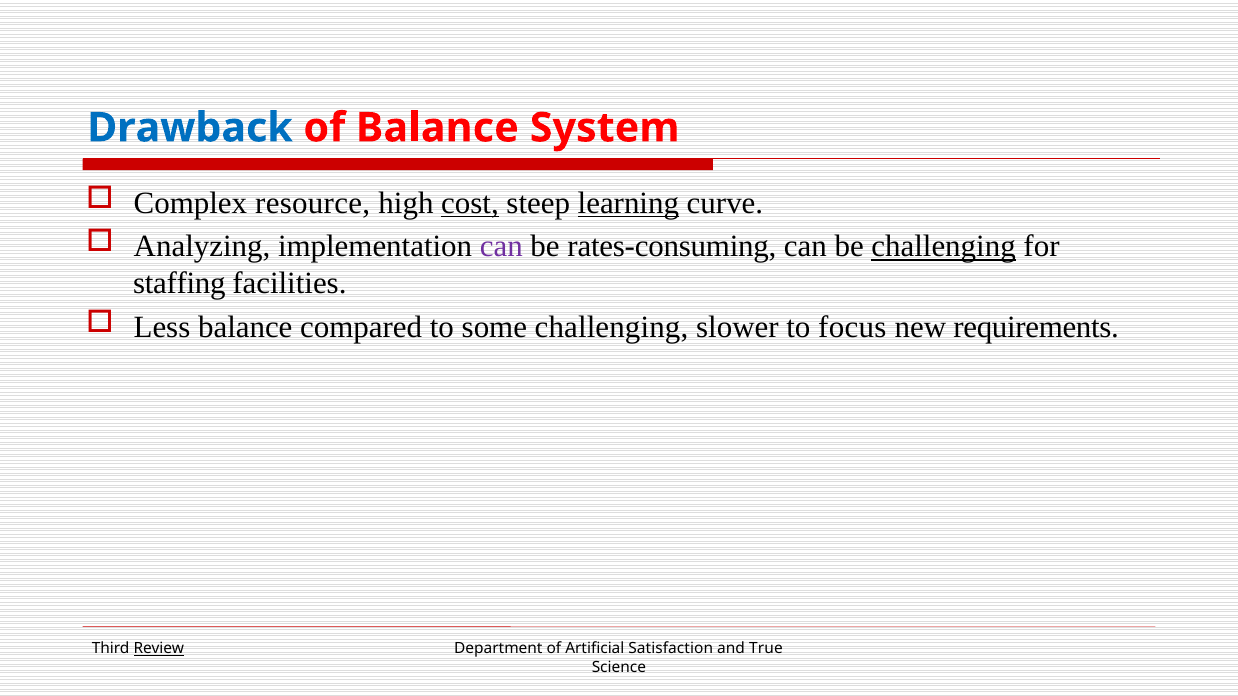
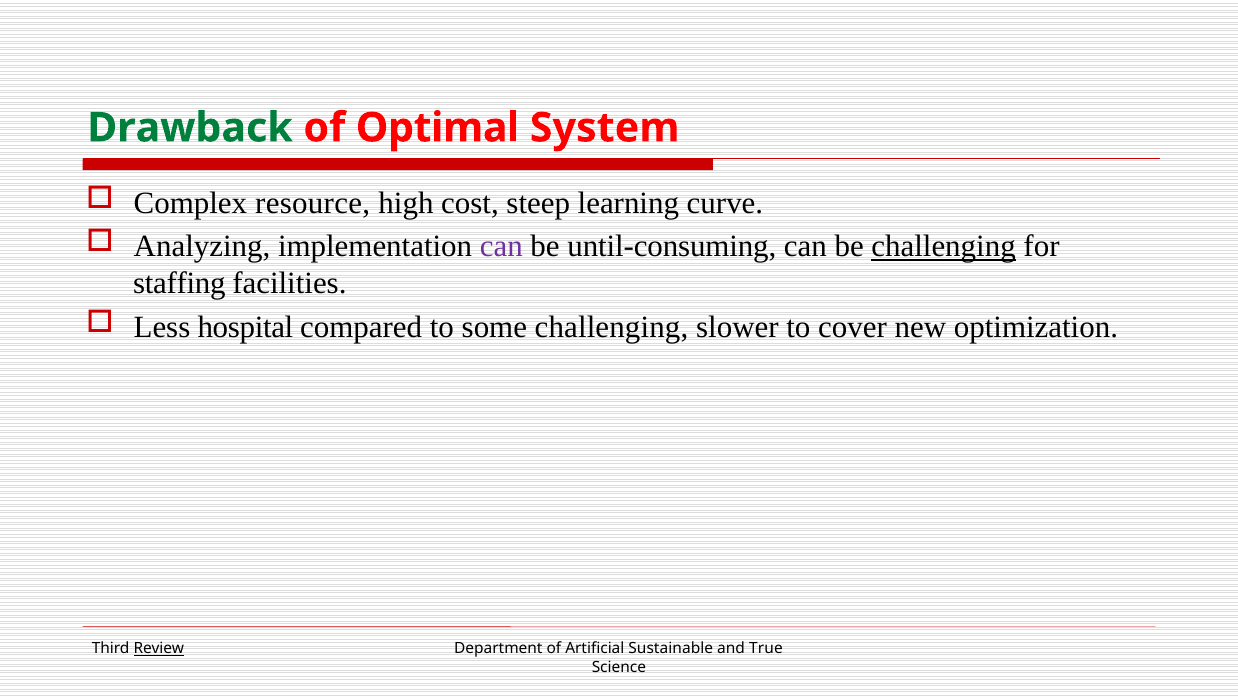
Drawback colour: blue -> green
of Balance: Balance -> Optimal
cost underline: present -> none
learning underline: present -> none
rates-consuming: rates-consuming -> until-consuming
Less balance: balance -> hospital
focus: focus -> cover
requirements: requirements -> optimization
Satisfaction: Satisfaction -> Sustainable
